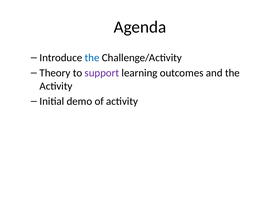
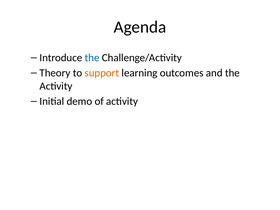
support colour: purple -> orange
